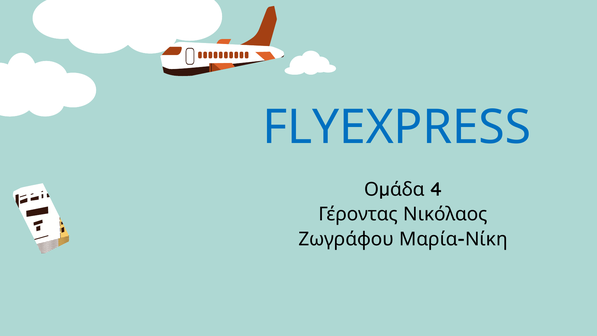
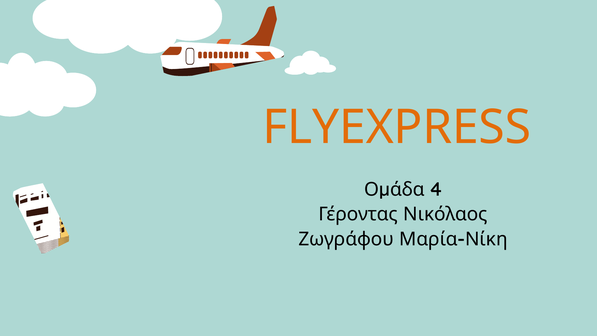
FLYEXPRESS colour: blue -> orange
